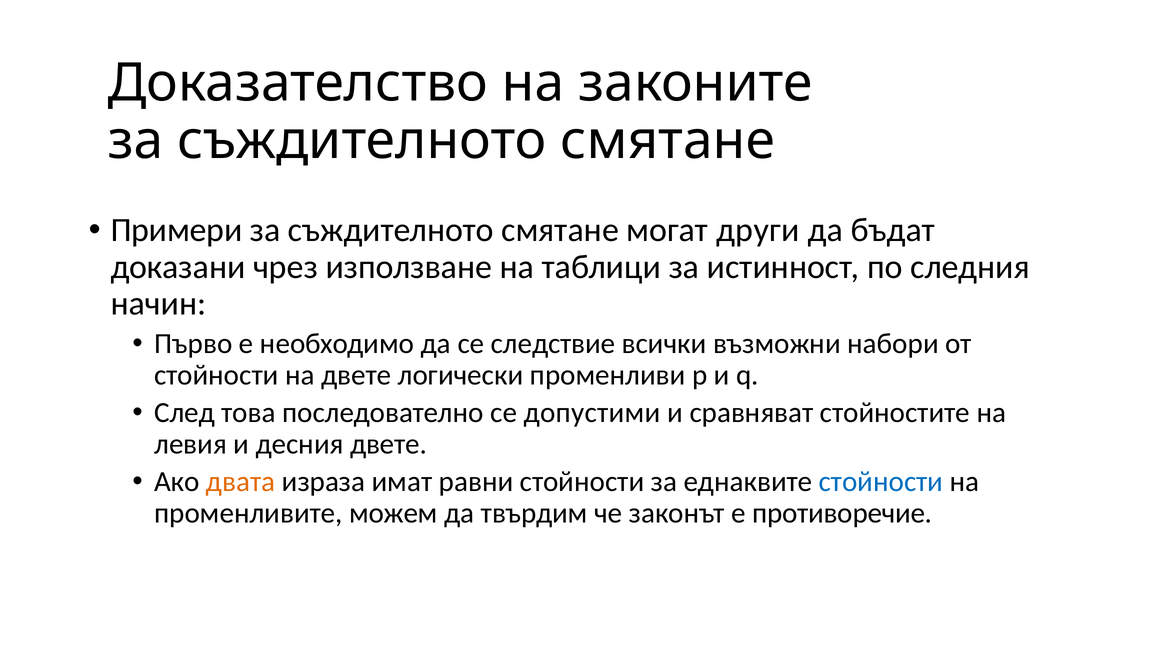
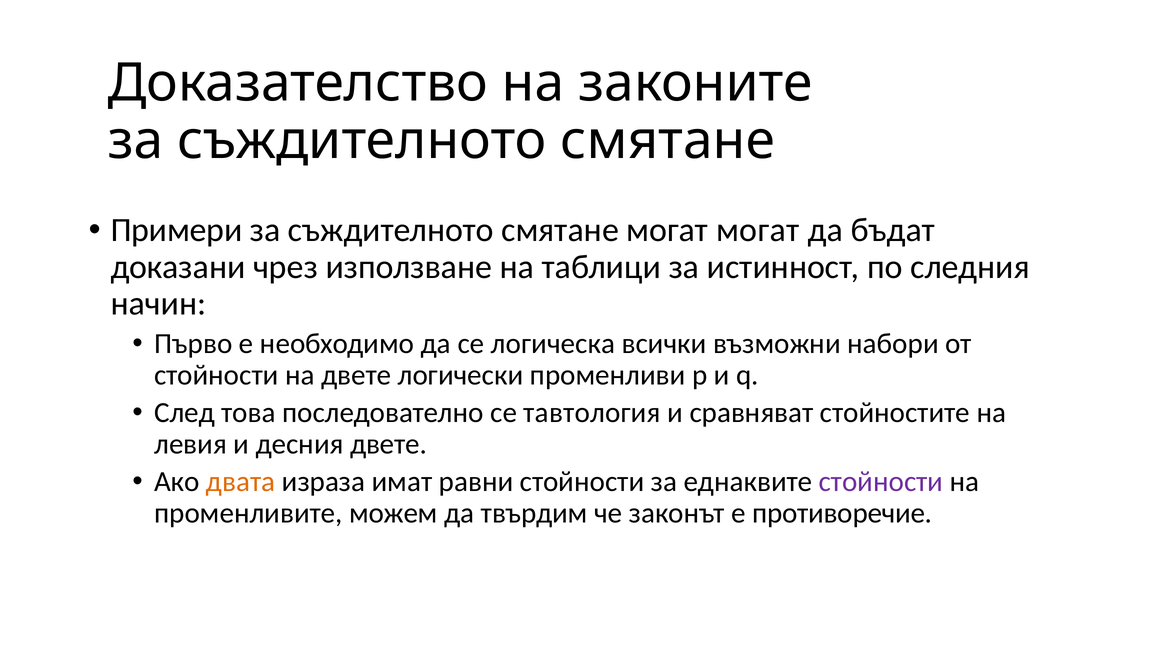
могат други: други -> могат
следствие: следствие -> логическа
допустими: допустими -> тавтология
стойности at (881, 481) colour: blue -> purple
